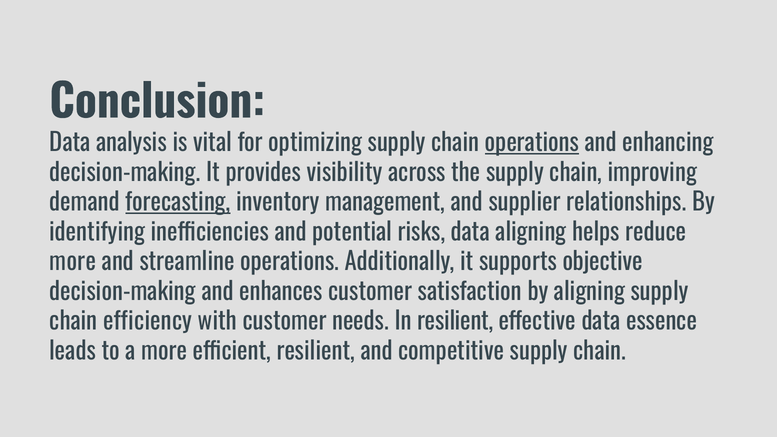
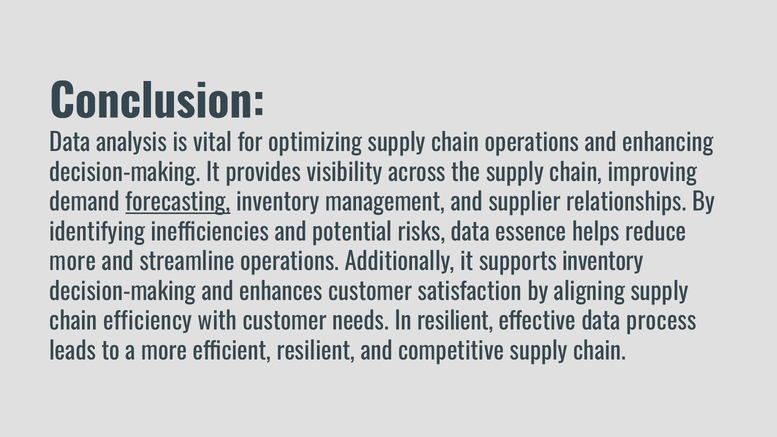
operations at (532, 143) underline: present -> none
data aligning: aligning -> essence
supports objective: objective -> inventory
essence: essence -> process
